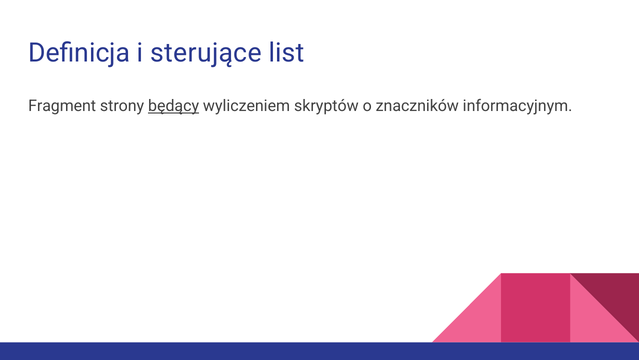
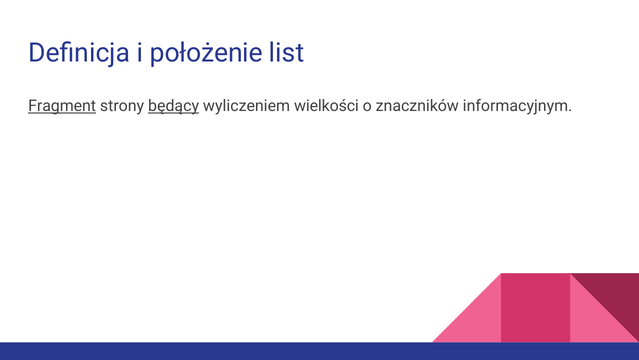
sterujące: sterujące -> położenie
Fragment underline: none -> present
skryptów: skryptów -> wielkości
